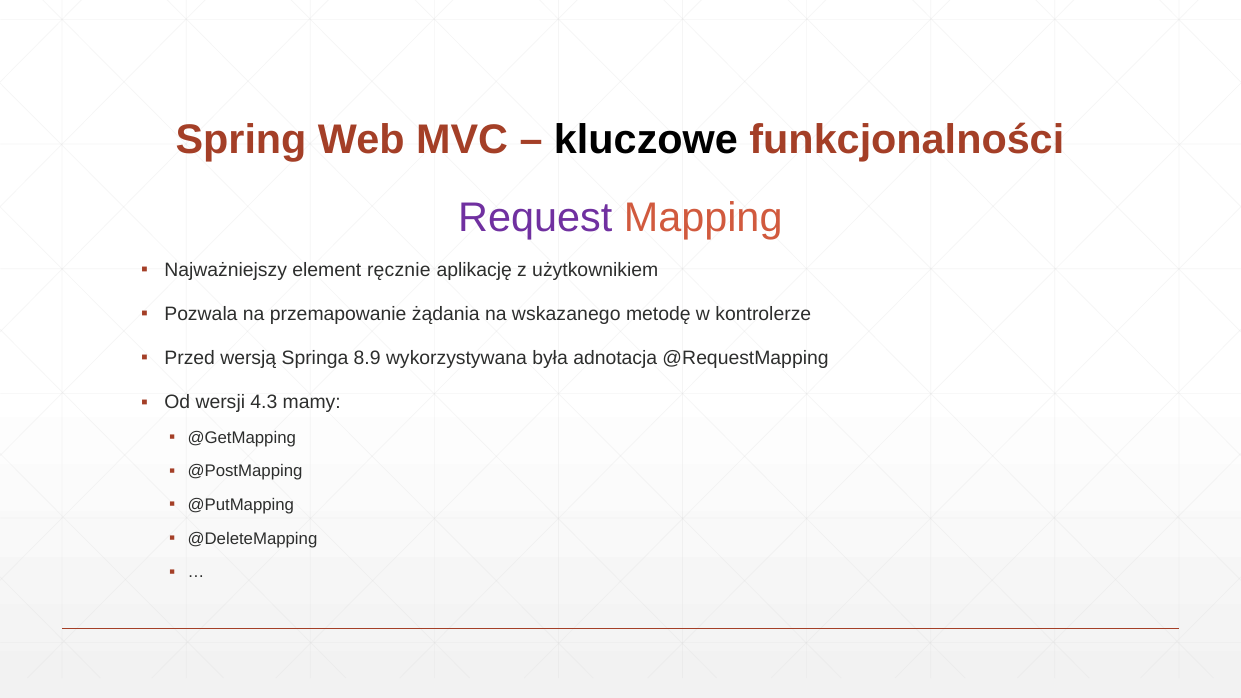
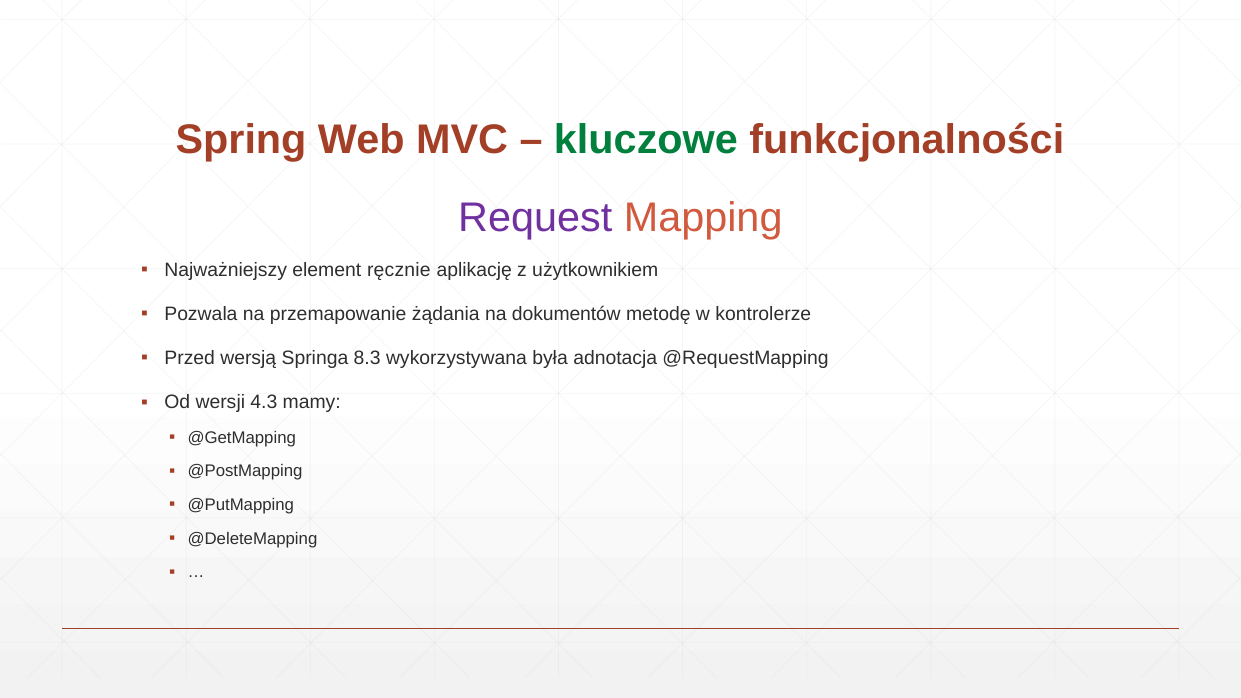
kluczowe colour: black -> green
wskazanego: wskazanego -> dokumentów
8.9: 8.9 -> 8.3
